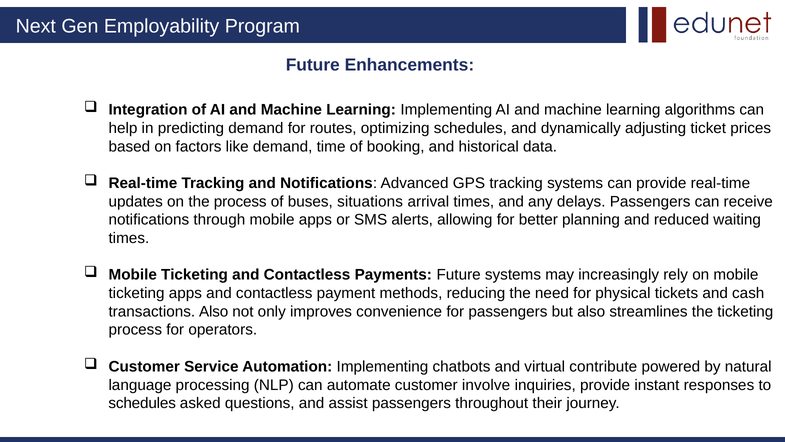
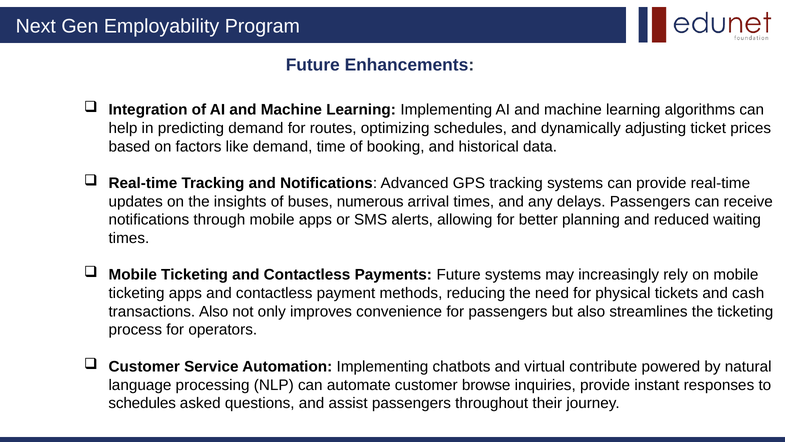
the process: process -> insights
situations: situations -> numerous
involve: involve -> browse
